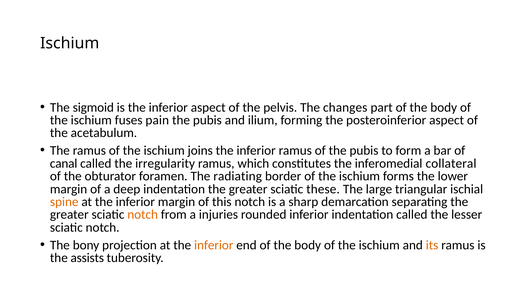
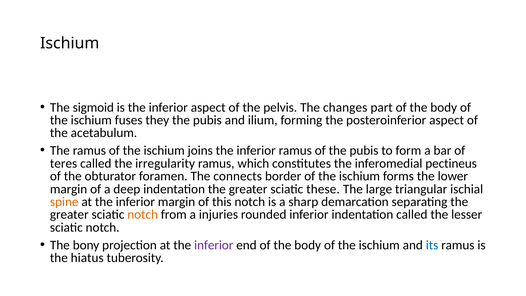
pain: pain -> they
canal: canal -> teres
collateral: collateral -> pectineus
radiating: radiating -> connects
inferior at (214, 245) colour: orange -> purple
its colour: orange -> blue
assists: assists -> hiatus
